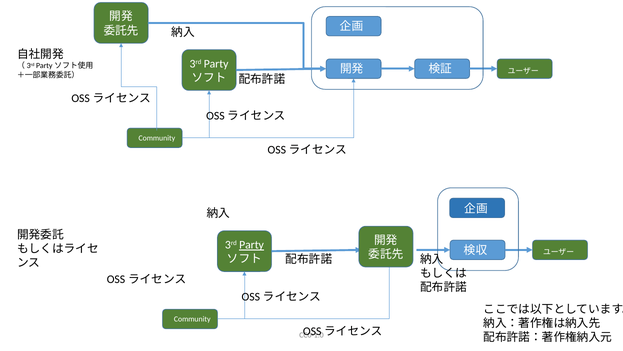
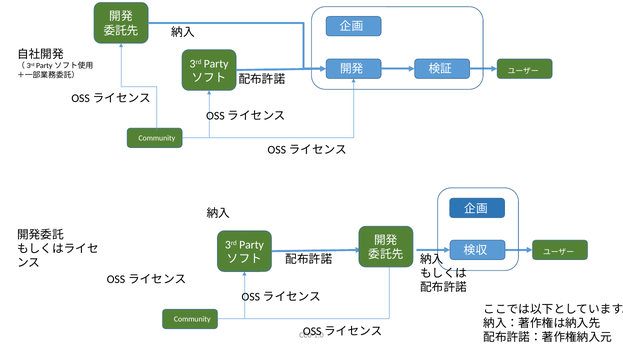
Party at (252, 245) underline: present -> none
